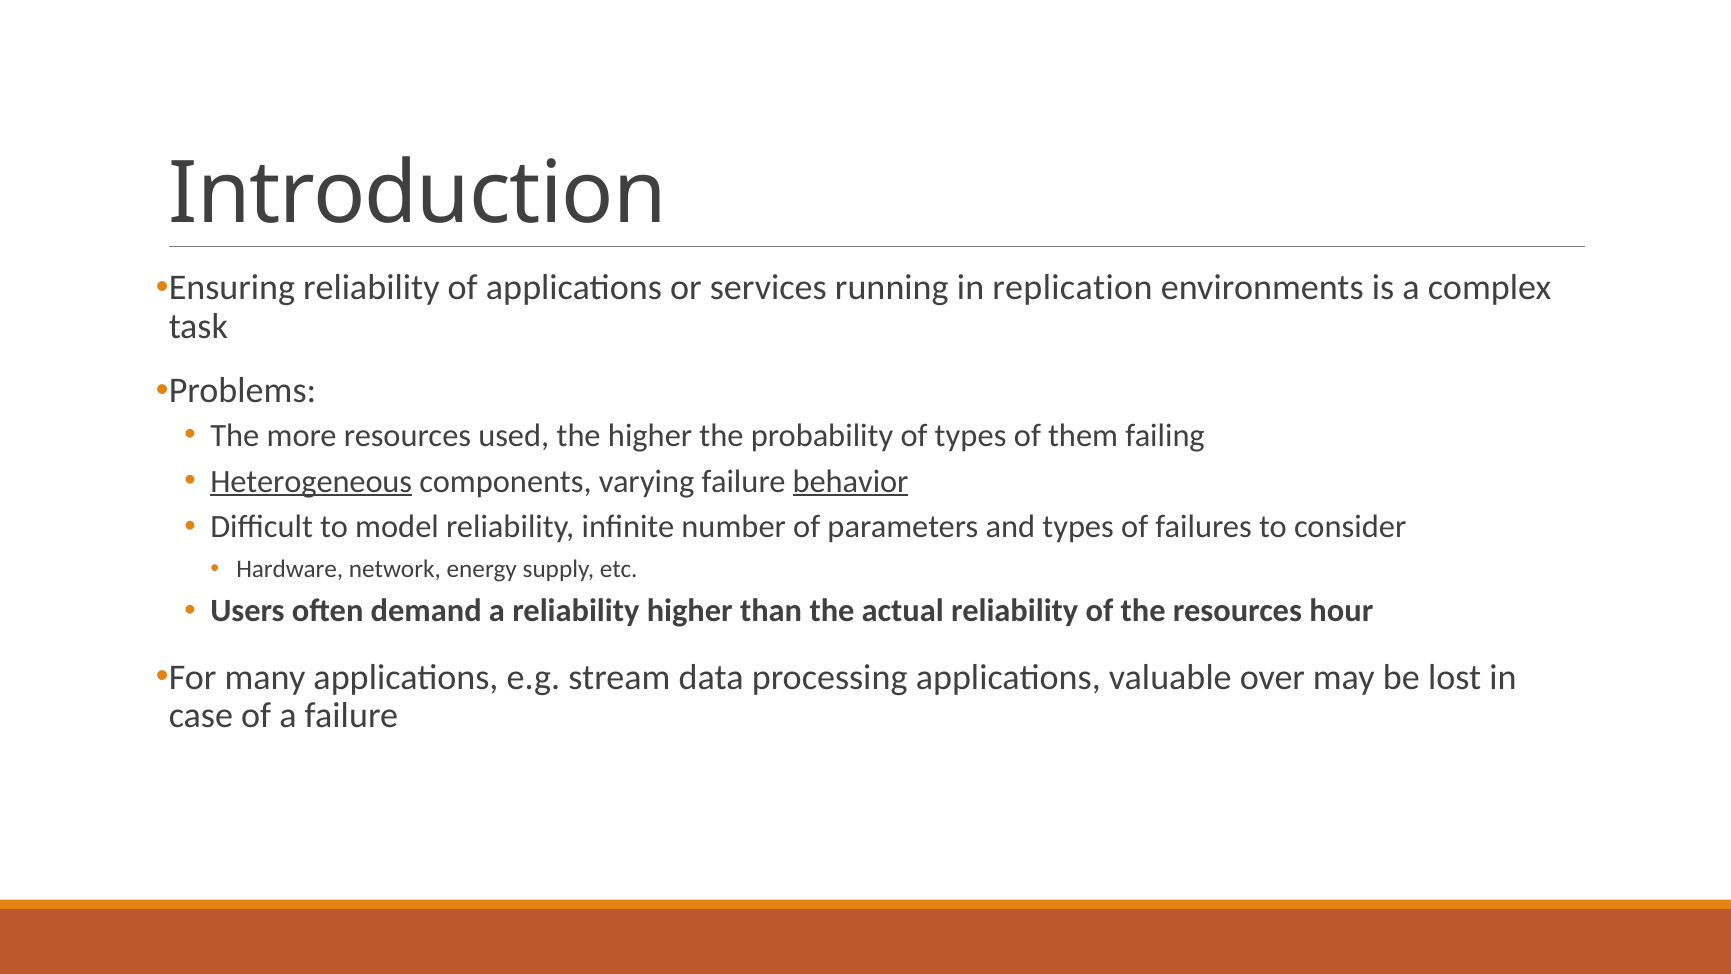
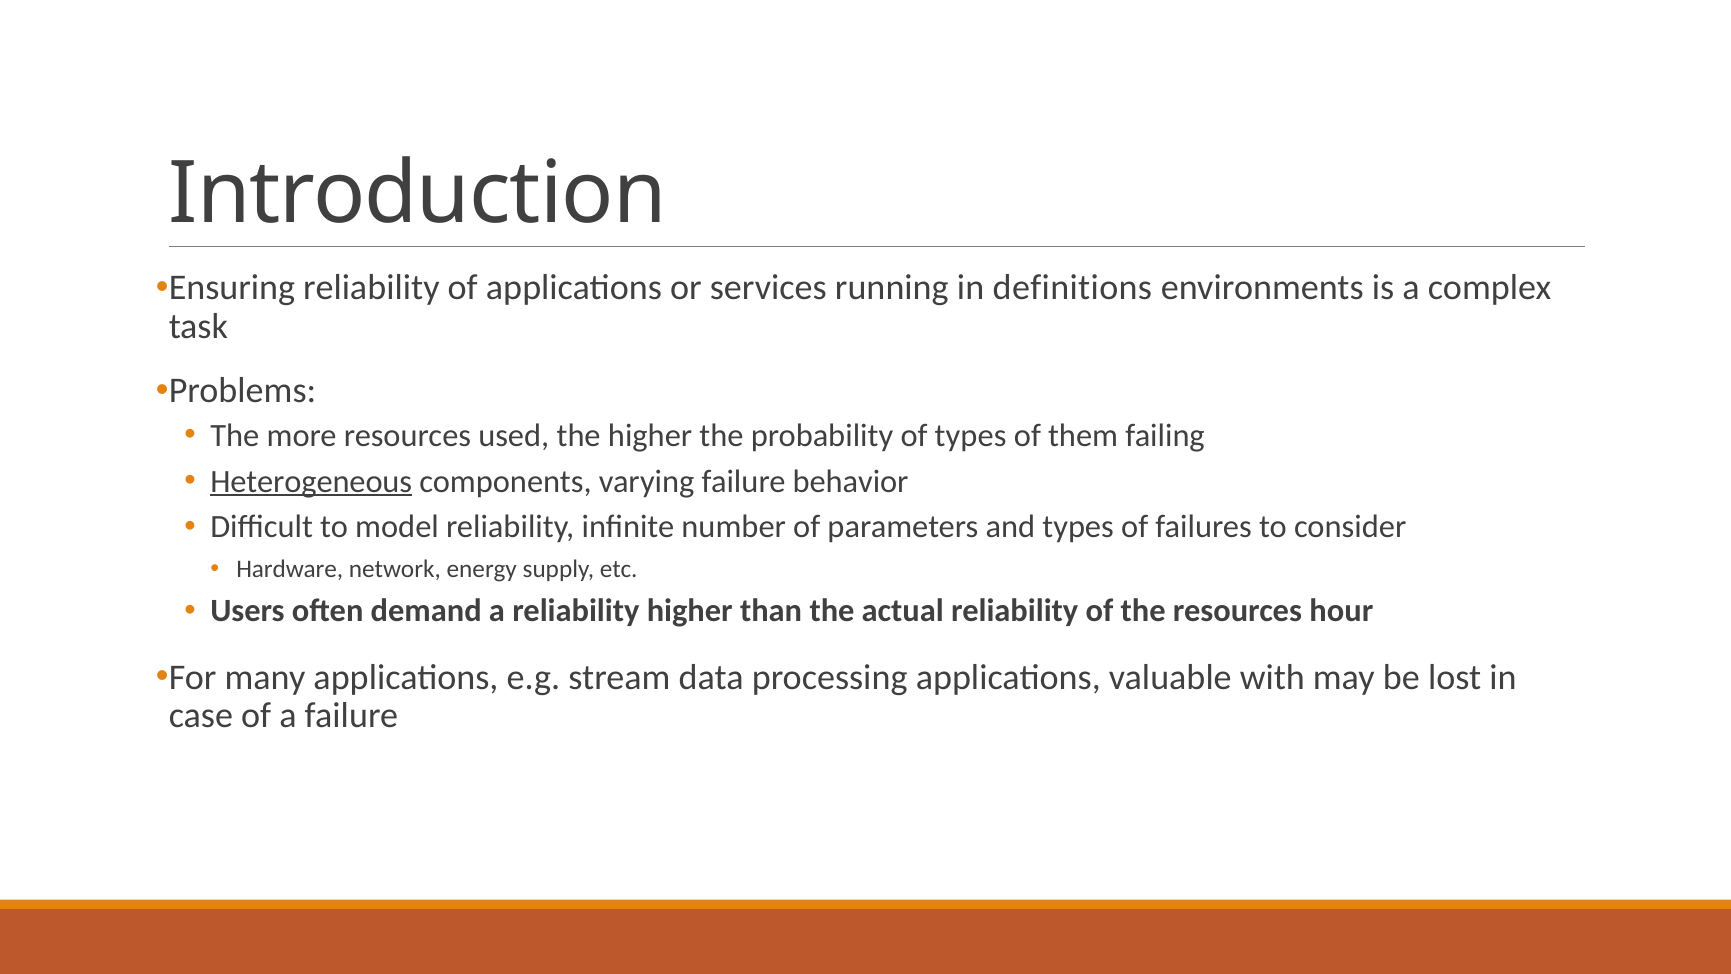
replication: replication -> definitions
behavior underline: present -> none
over: over -> with
